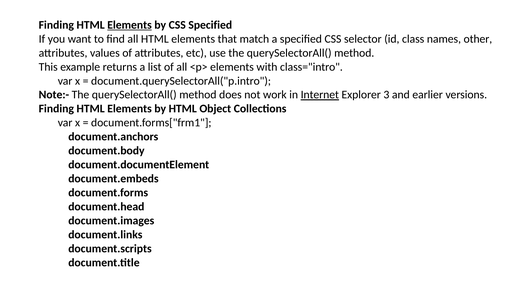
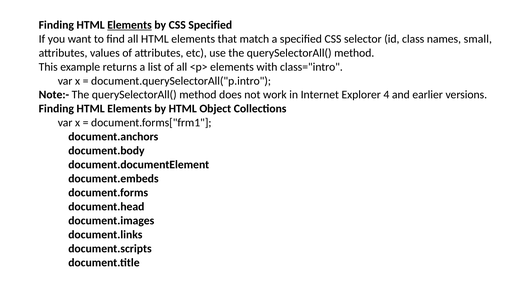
other: other -> small
Internet underline: present -> none
3: 3 -> 4
